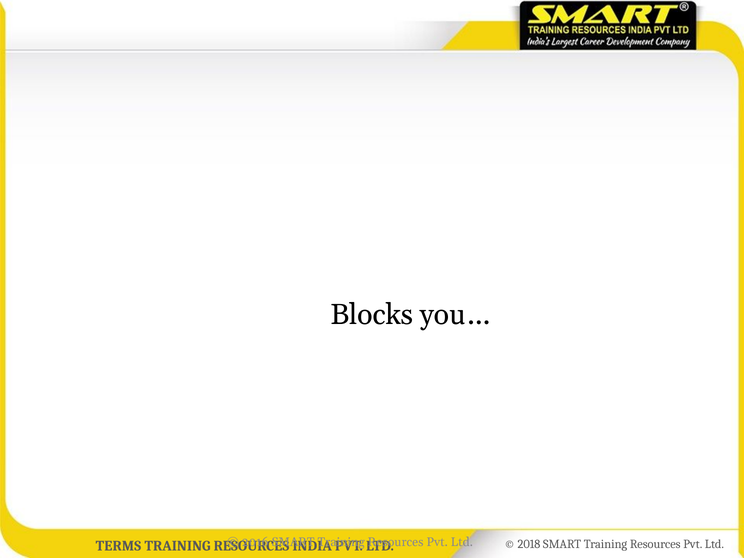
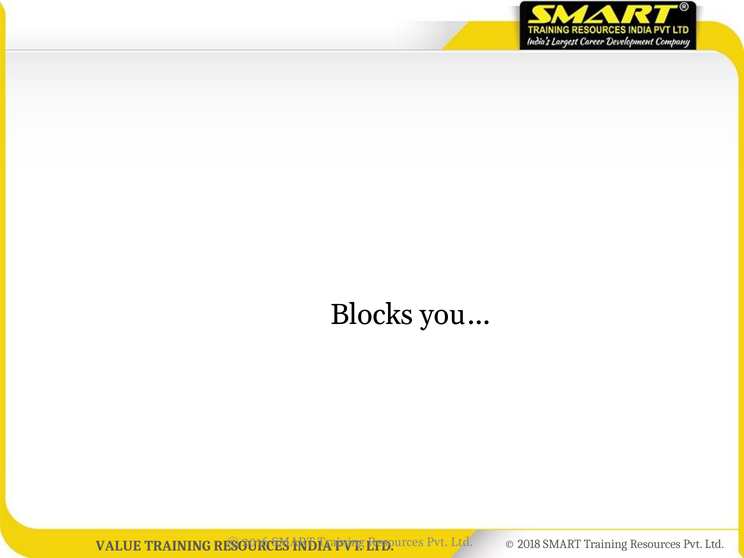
TERMS: TERMS -> VALUE
